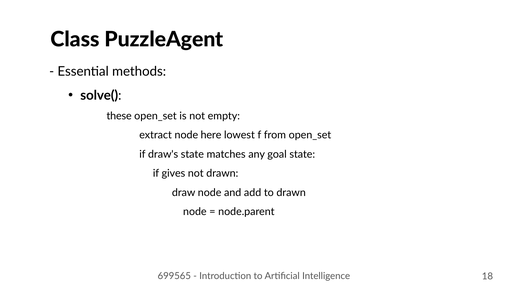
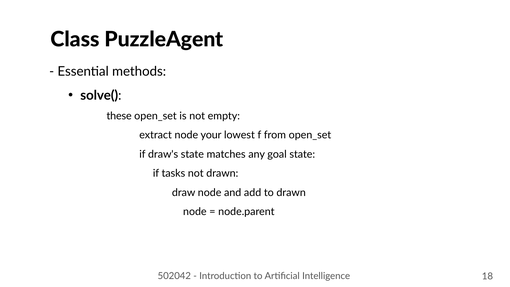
here: here -> your
gives: gives -> tasks
699565: 699565 -> 502042
